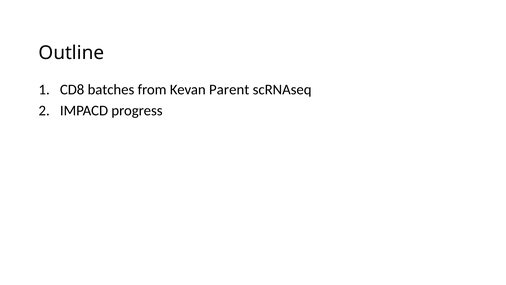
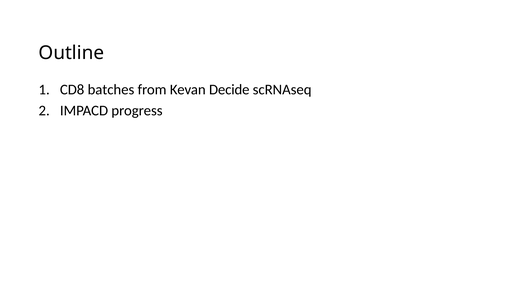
Parent: Parent -> Decide
